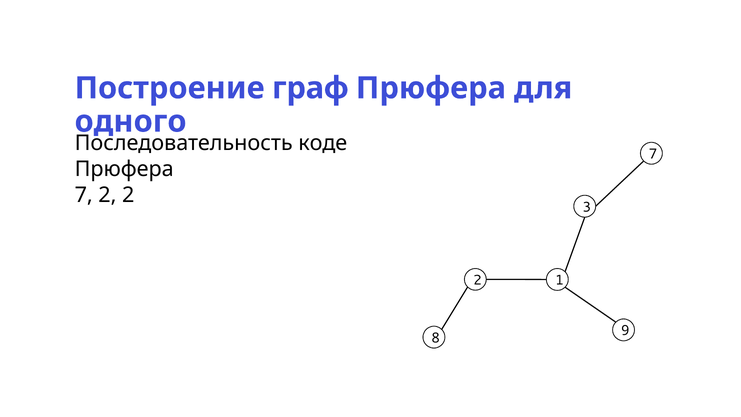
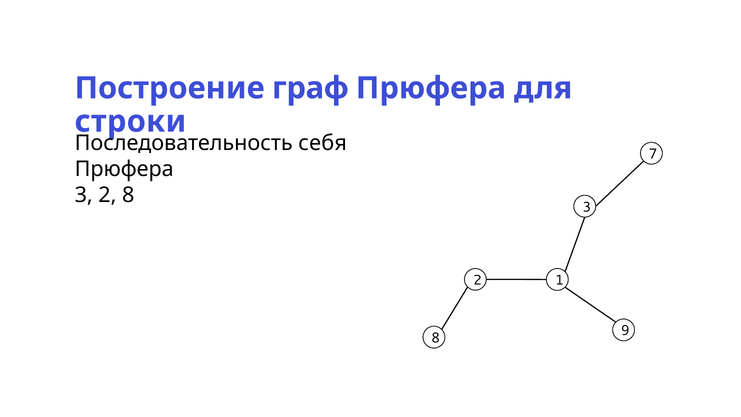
одного: одного -> строки
коде: коде -> себя
7 at (84, 195): 7 -> 3
2 at (128, 195): 2 -> 8
